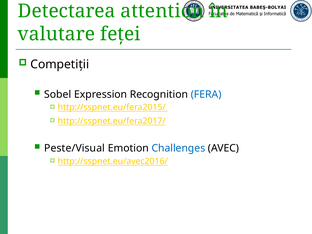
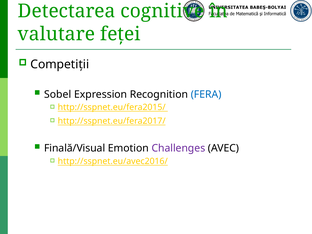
attention: attention -> cognitive
Peste/Visual: Peste/Visual -> Finală/Visual
Challenges colour: blue -> purple
